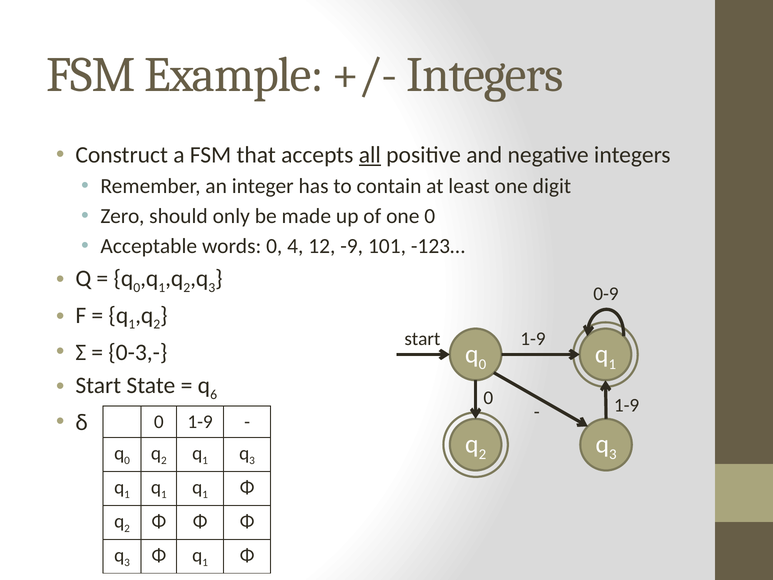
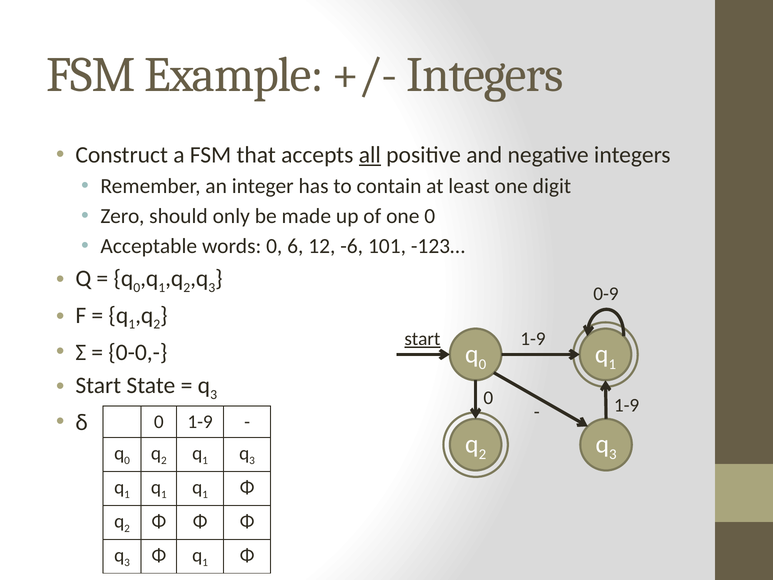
4: 4 -> 6
-9: -9 -> -6
start at (422, 339) underline: none -> present
0-3,-: 0-3,- -> 0-0,-
6 at (214, 394): 6 -> 3
